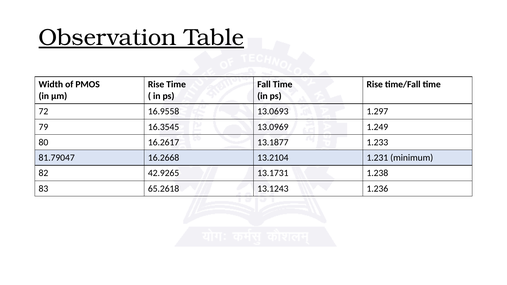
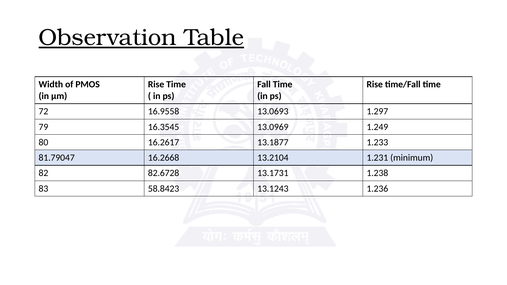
42.9265: 42.9265 -> 82.6728
65.2618: 65.2618 -> 58.8423
